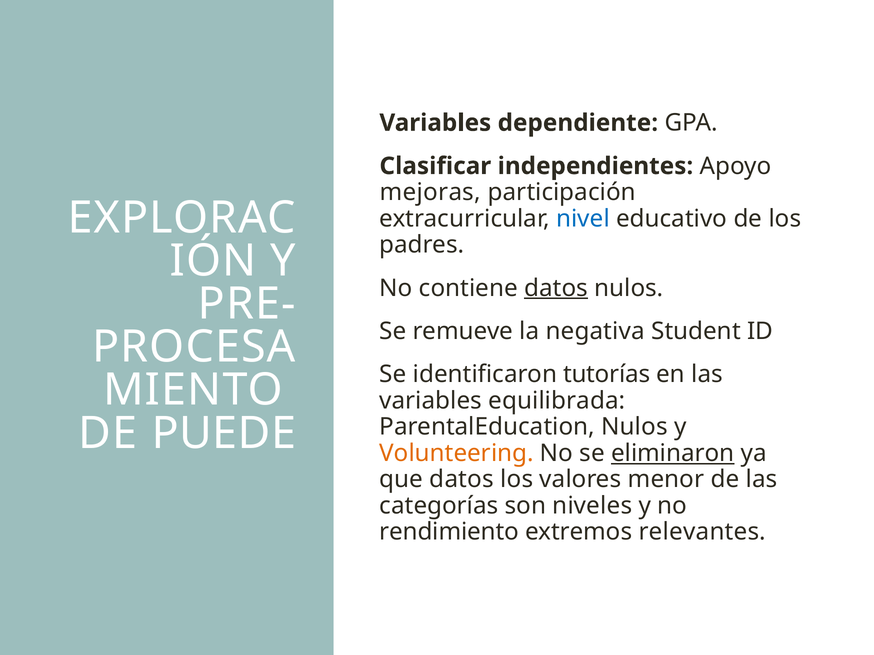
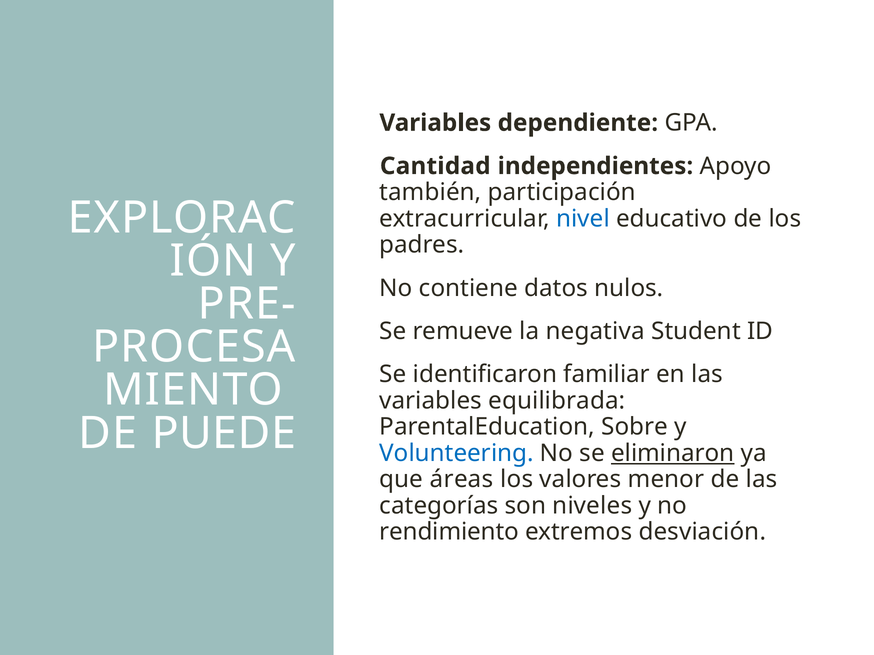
Clasificar: Clasificar -> Cantidad
mejoras: mejoras -> también
datos at (556, 288) underline: present -> none
tutorías: tutorías -> familiar
ParentalEducation Nulos: Nulos -> Sobre
Volunteering colour: orange -> blue
que datos: datos -> áreas
relevantes: relevantes -> desviación
